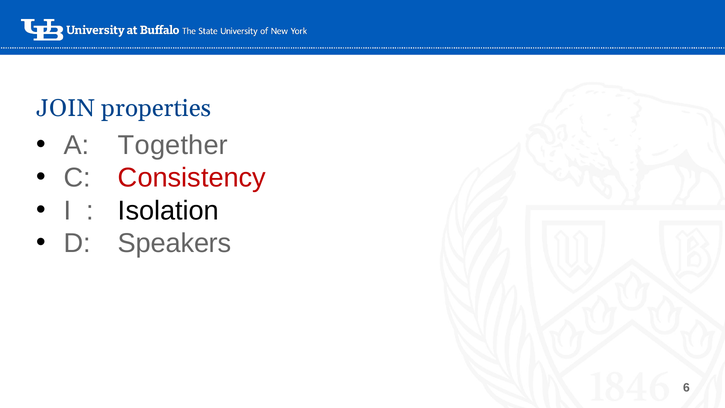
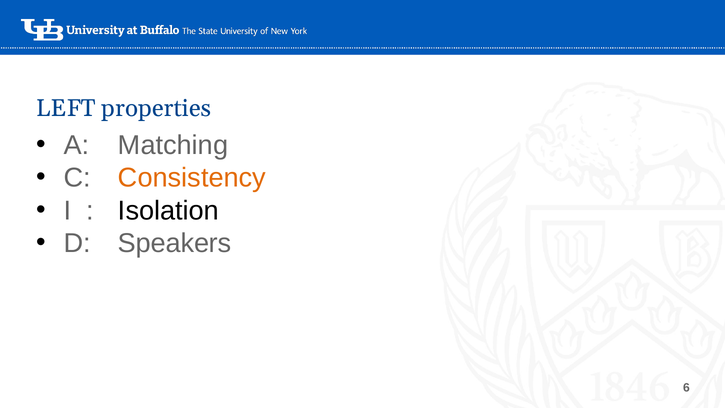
JOIN: JOIN -> LEFT
Together: Together -> Matching
Consistency colour: red -> orange
